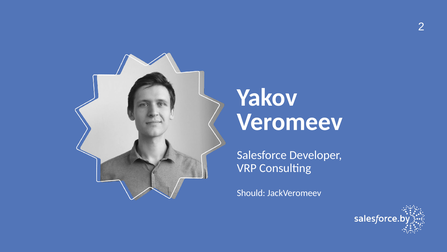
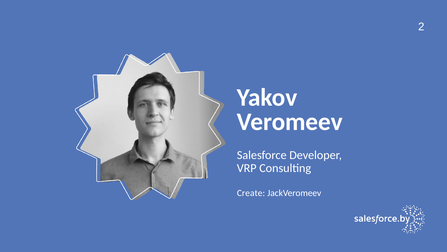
Should: Should -> Create
